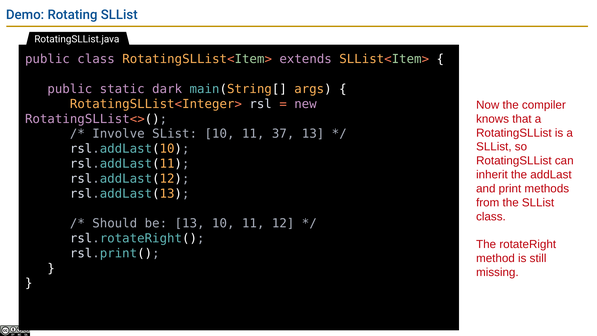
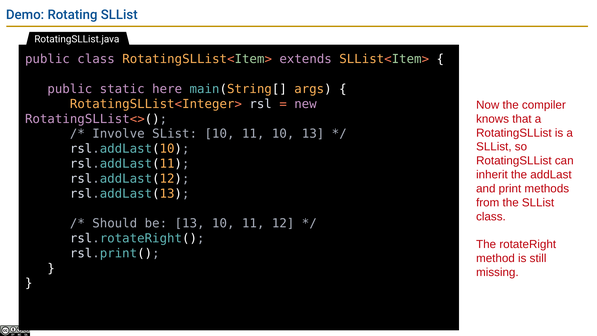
dark: dark -> here
11 37: 37 -> 10
